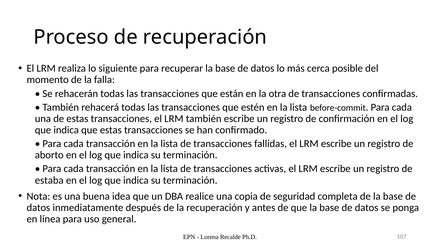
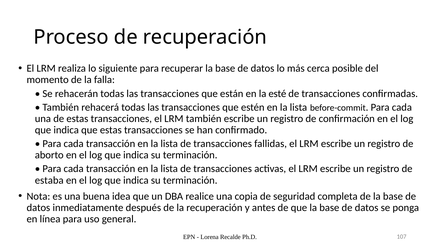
otra: otra -> esté
